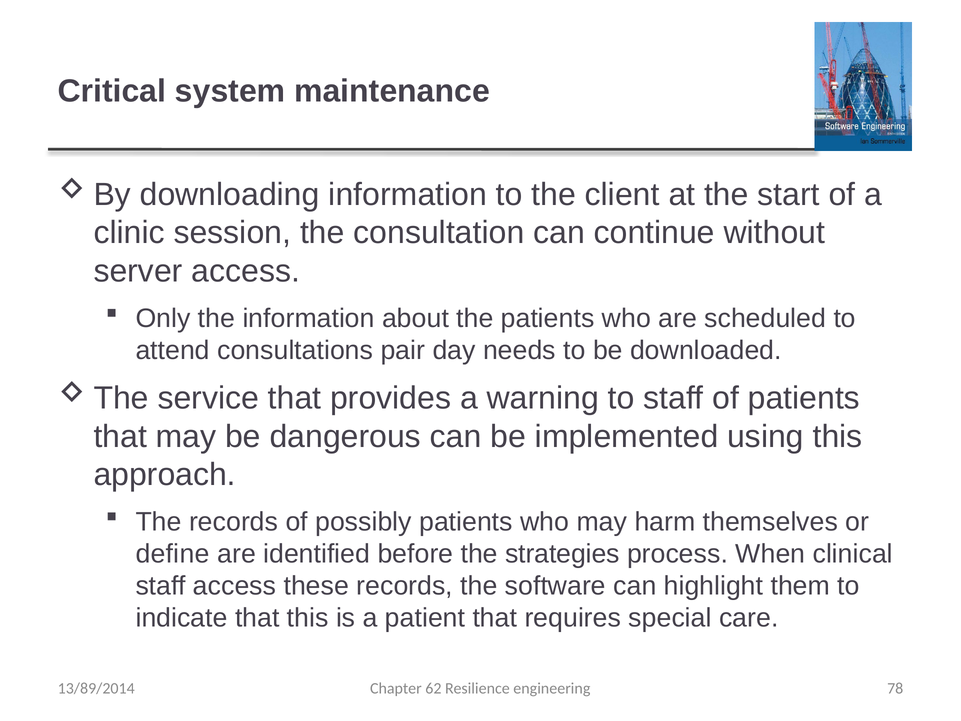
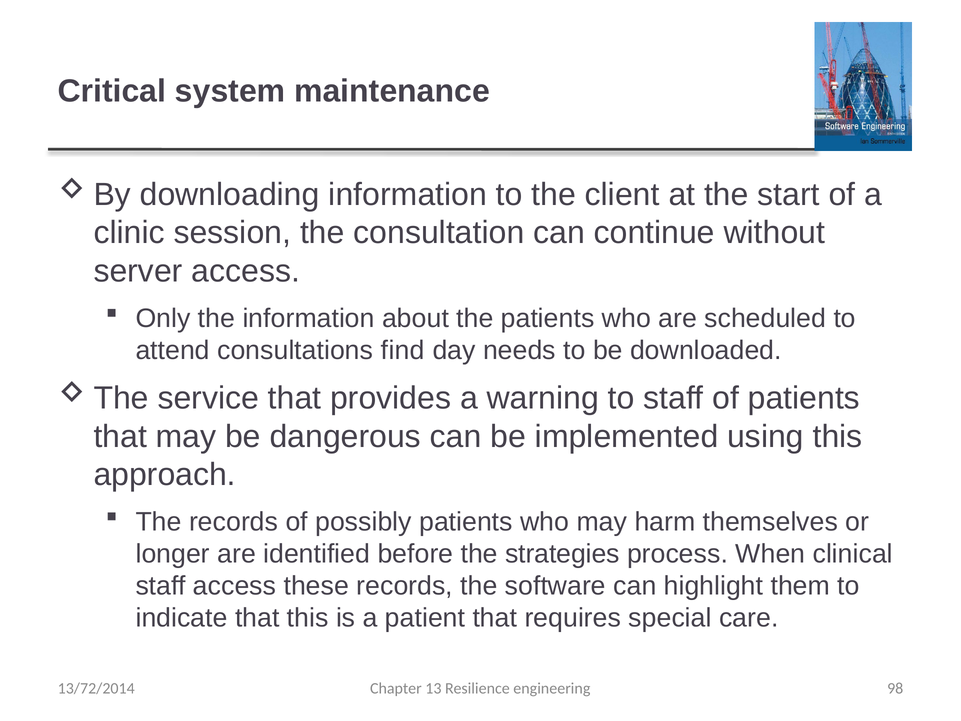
pair: pair -> find
define: define -> longer
62: 62 -> 13
78: 78 -> 98
13/89/2014: 13/89/2014 -> 13/72/2014
